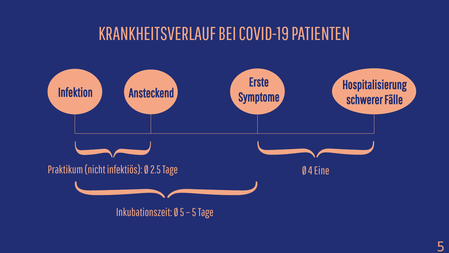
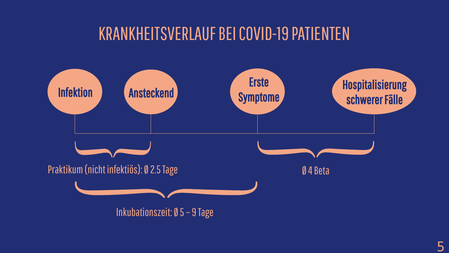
Eine: Eine -> Beta
5 at (194, 212): 5 -> 9
